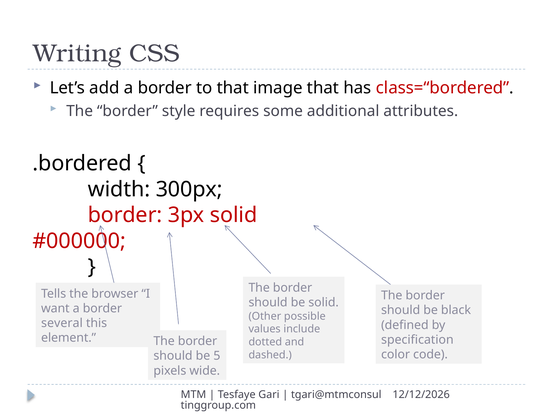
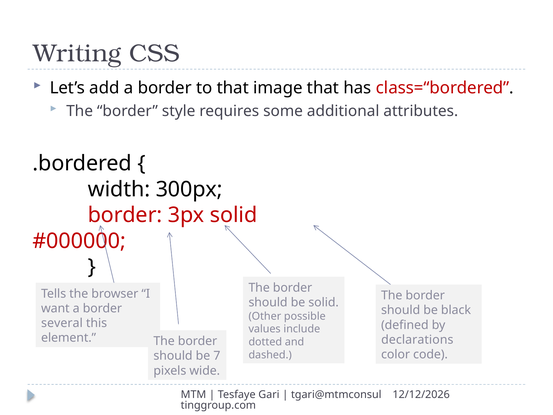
specification: specification -> declarations
5: 5 -> 7
